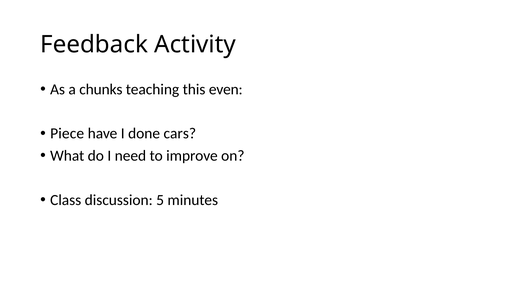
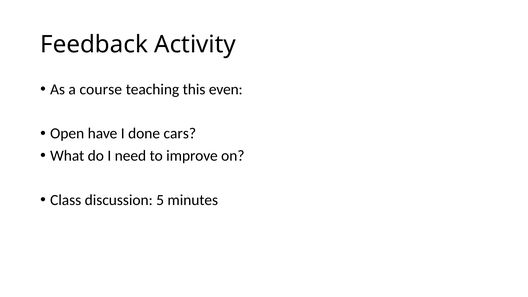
chunks: chunks -> course
Piece: Piece -> Open
